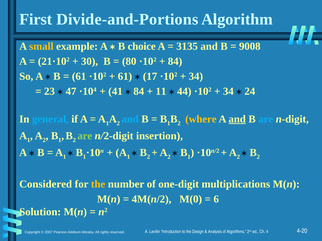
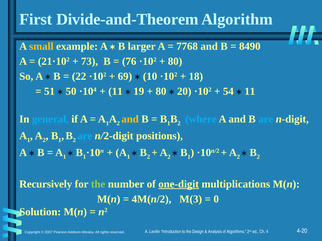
Divide-and-Portions: Divide-and-Portions -> Divide-and-Theorem
choice: choice -> larger
3135: 3135 -> 7768
9008: 9008 -> 8490
30: 30 -> 73
80: 80 -> 76
84 at (175, 61): 84 -> 80
61 at (79, 76): 61 -> 22
61 at (125, 76): 61 -> 69
17: 17 -> 10
34 at (196, 76): 34 -> 18
23: 23 -> 51
47: 47 -> 50
41 at (115, 91): 41 -> 11
84 at (139, 91): 84 -> 19
11 at (161, 91): 11 -> 80
44: 44 -> 20
34 at (228, 91): 34 -> 54
24 at (250, 91): 24 -> 11
and at (130, 119) colour: light blue -> yellow
where colour: yellow -> light blue
and at (237, 119) underline: present -> none
are at (85, 136) colour: light green -> light blue
insertion: insertion -> positions
Considered: Considered -> Recursively
the at (98, 184) colour: yellow -> light green
one-digit underline: none -> present
M(0: M(0 -> M(3
6: 6 -> 0
